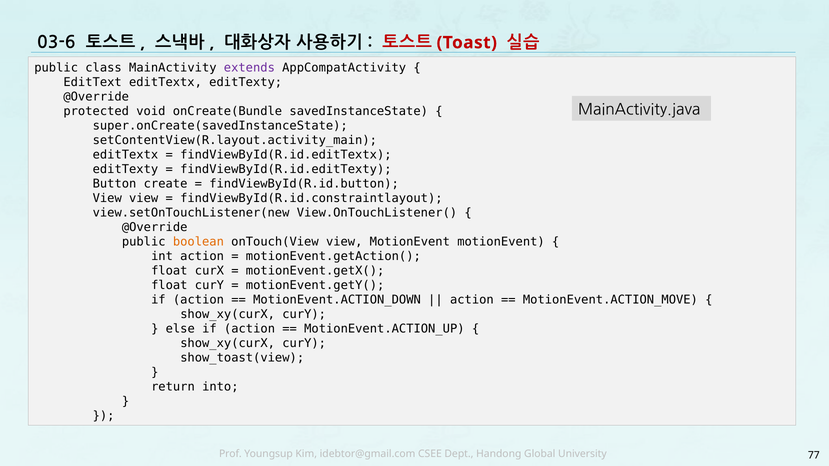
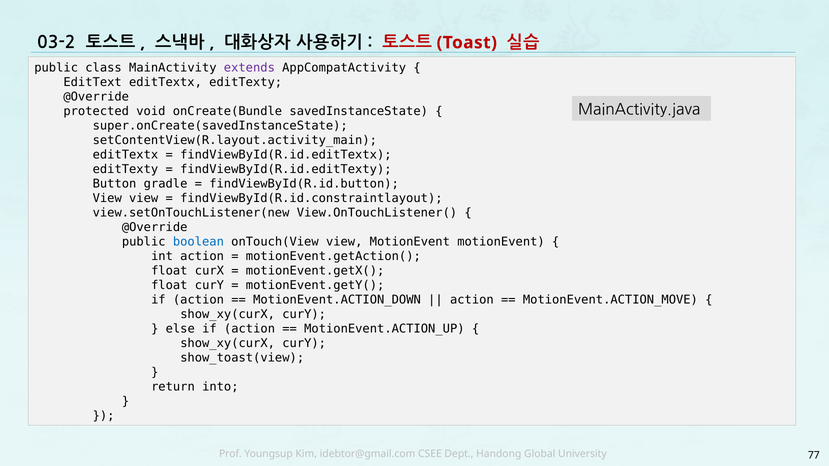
03-6: 03-6 -> 03-2
create: create -> gradle
boolean colour: orange -> blue
